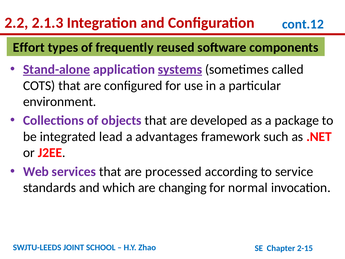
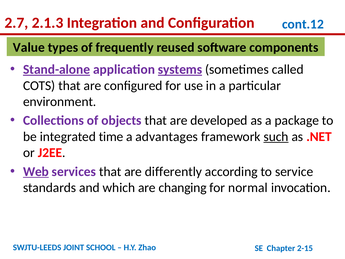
2.2: 2.2 -> 2.7
Effort: Effort -> Value
lead: lead -> time
such underline: none -> present
Web underline: none -> present
processed: processed -> differently
